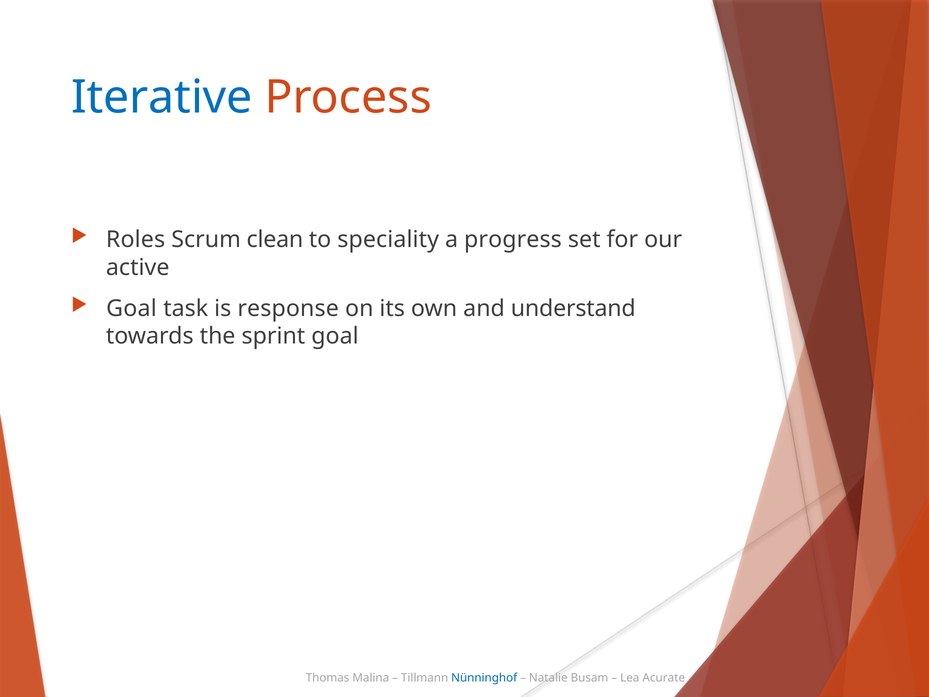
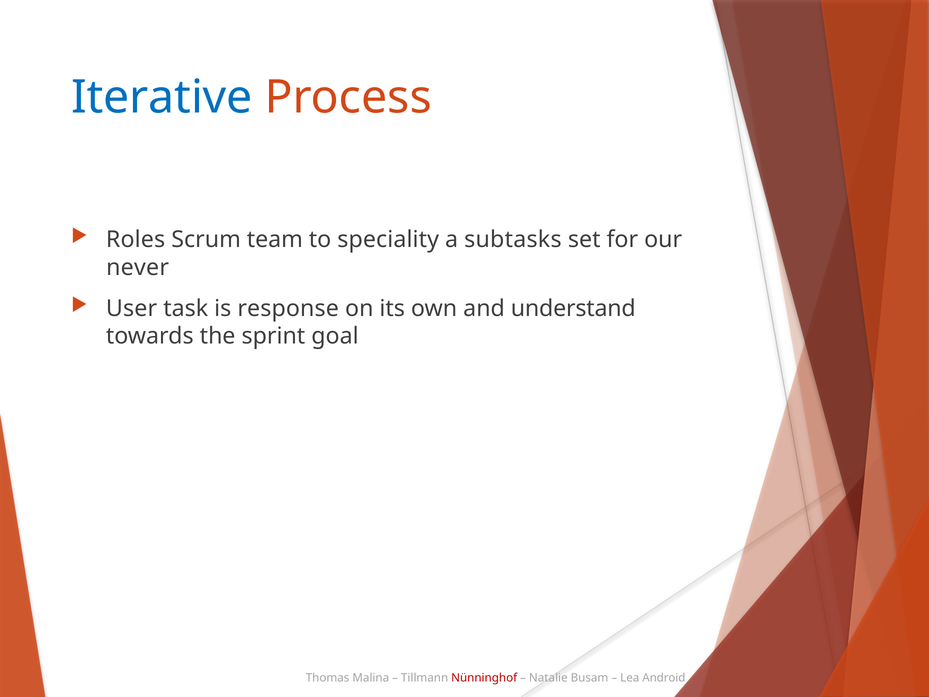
clean: clean -> team
progress: progress -> subtasks
active: active -> never
Goal at (131, 308): Goal -> User
Nünninghof colour: blue -> red
Acurate: Acurate -> Android
